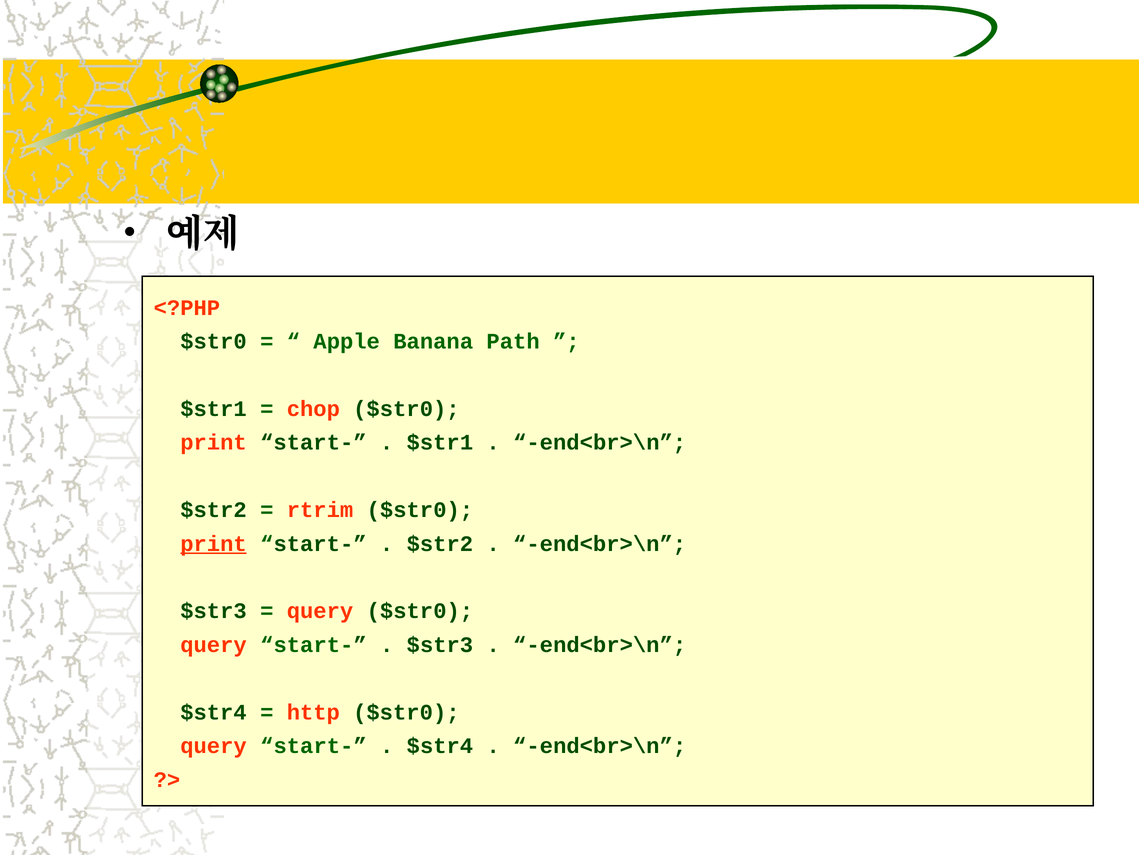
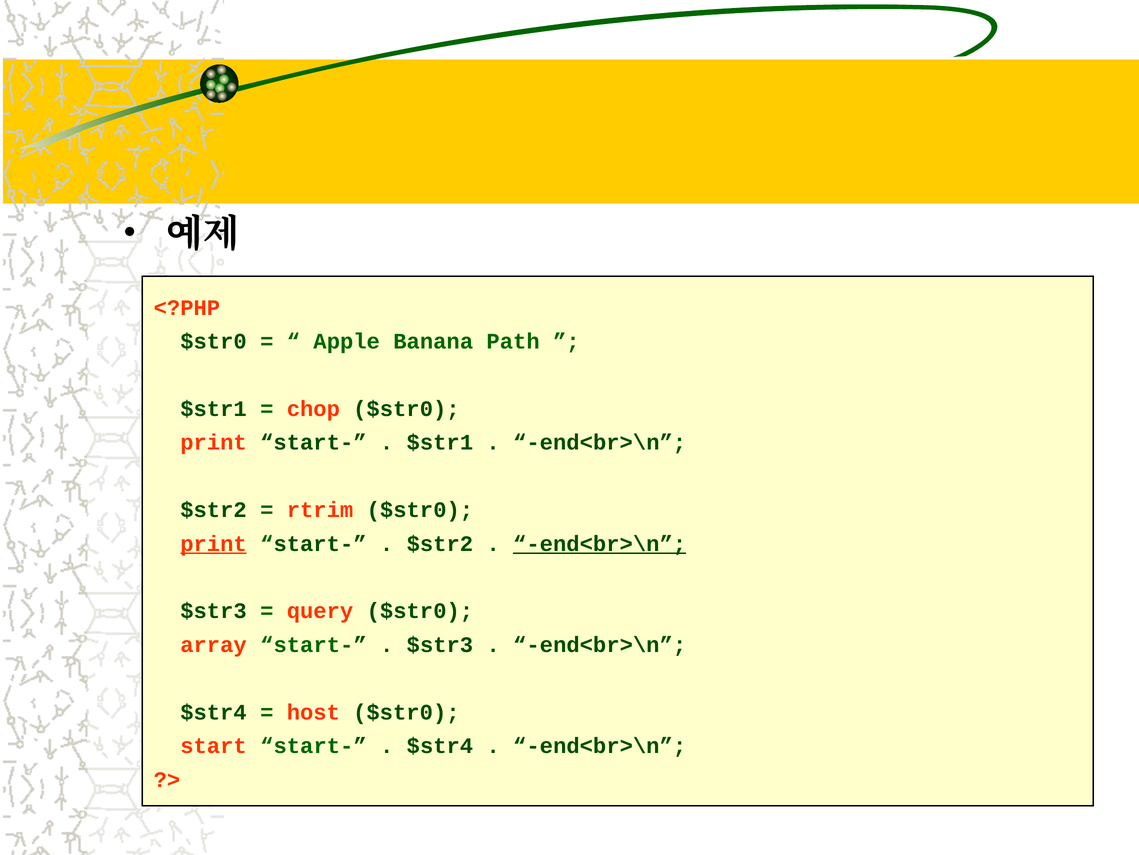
end<br>\n at (600, 543) underline: none -> present
query at (214, 644): query -> array
http: http -> host
query at (214, 745): query -> start
